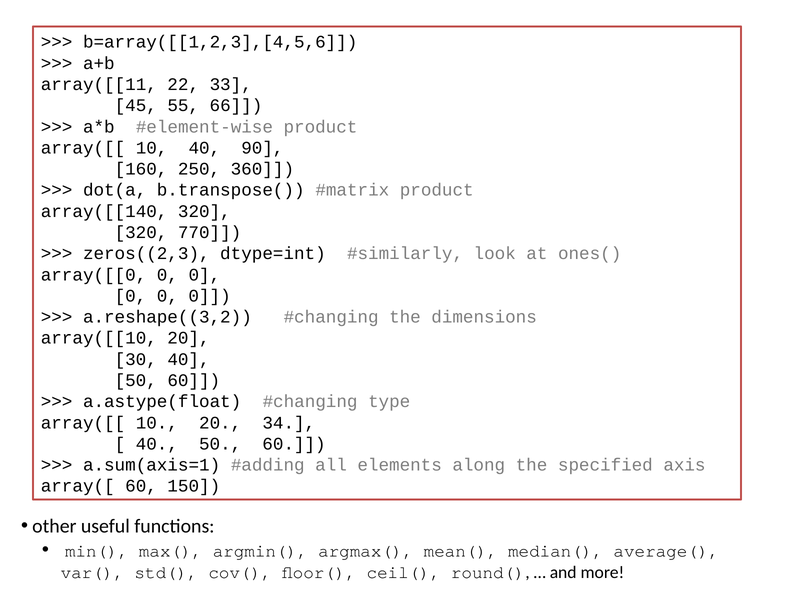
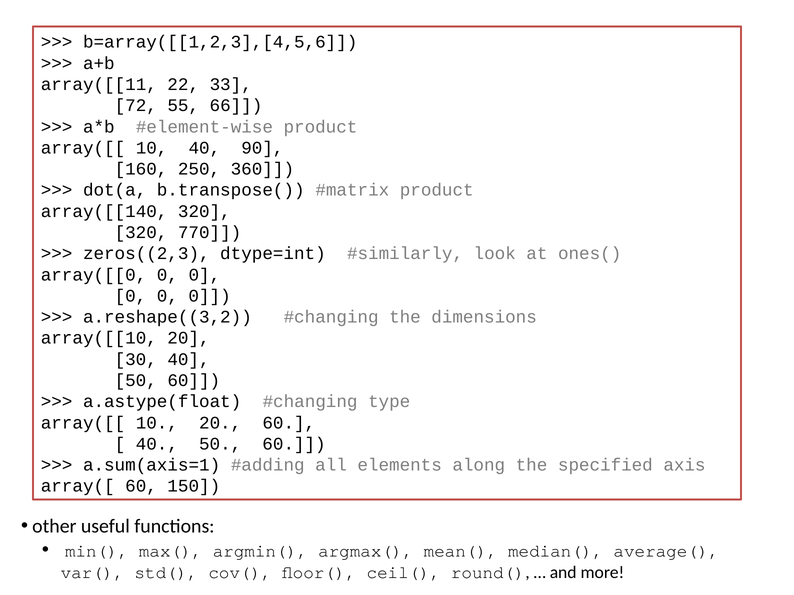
45: 45 -> 72
20 34: 34 -> 60
